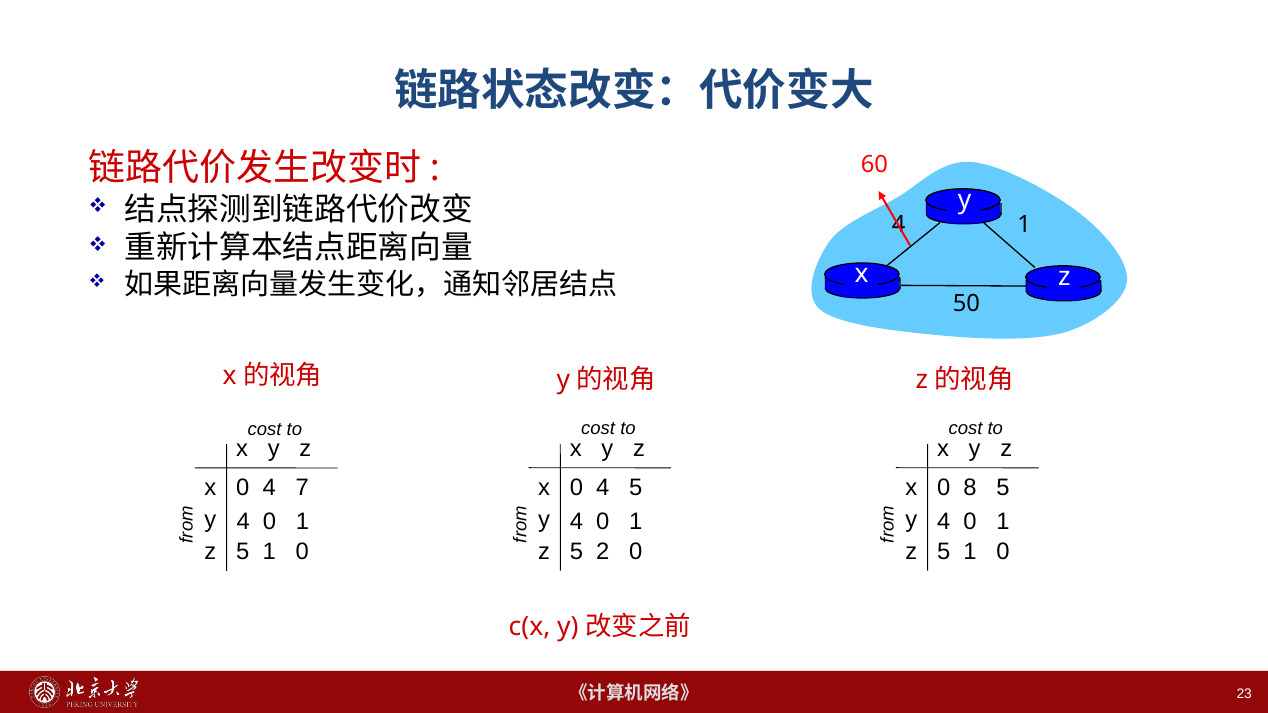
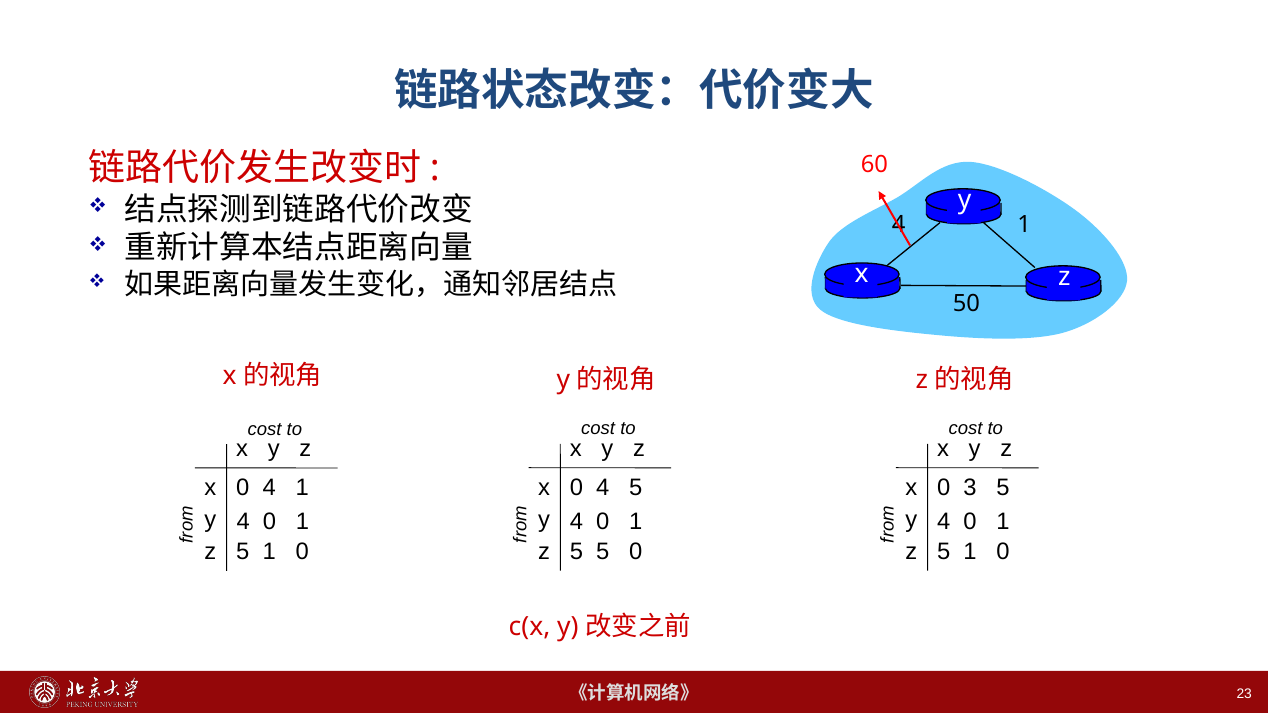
8: 8 -> 3
4 7: 7 -> 1
5 2: 2 -> 5
